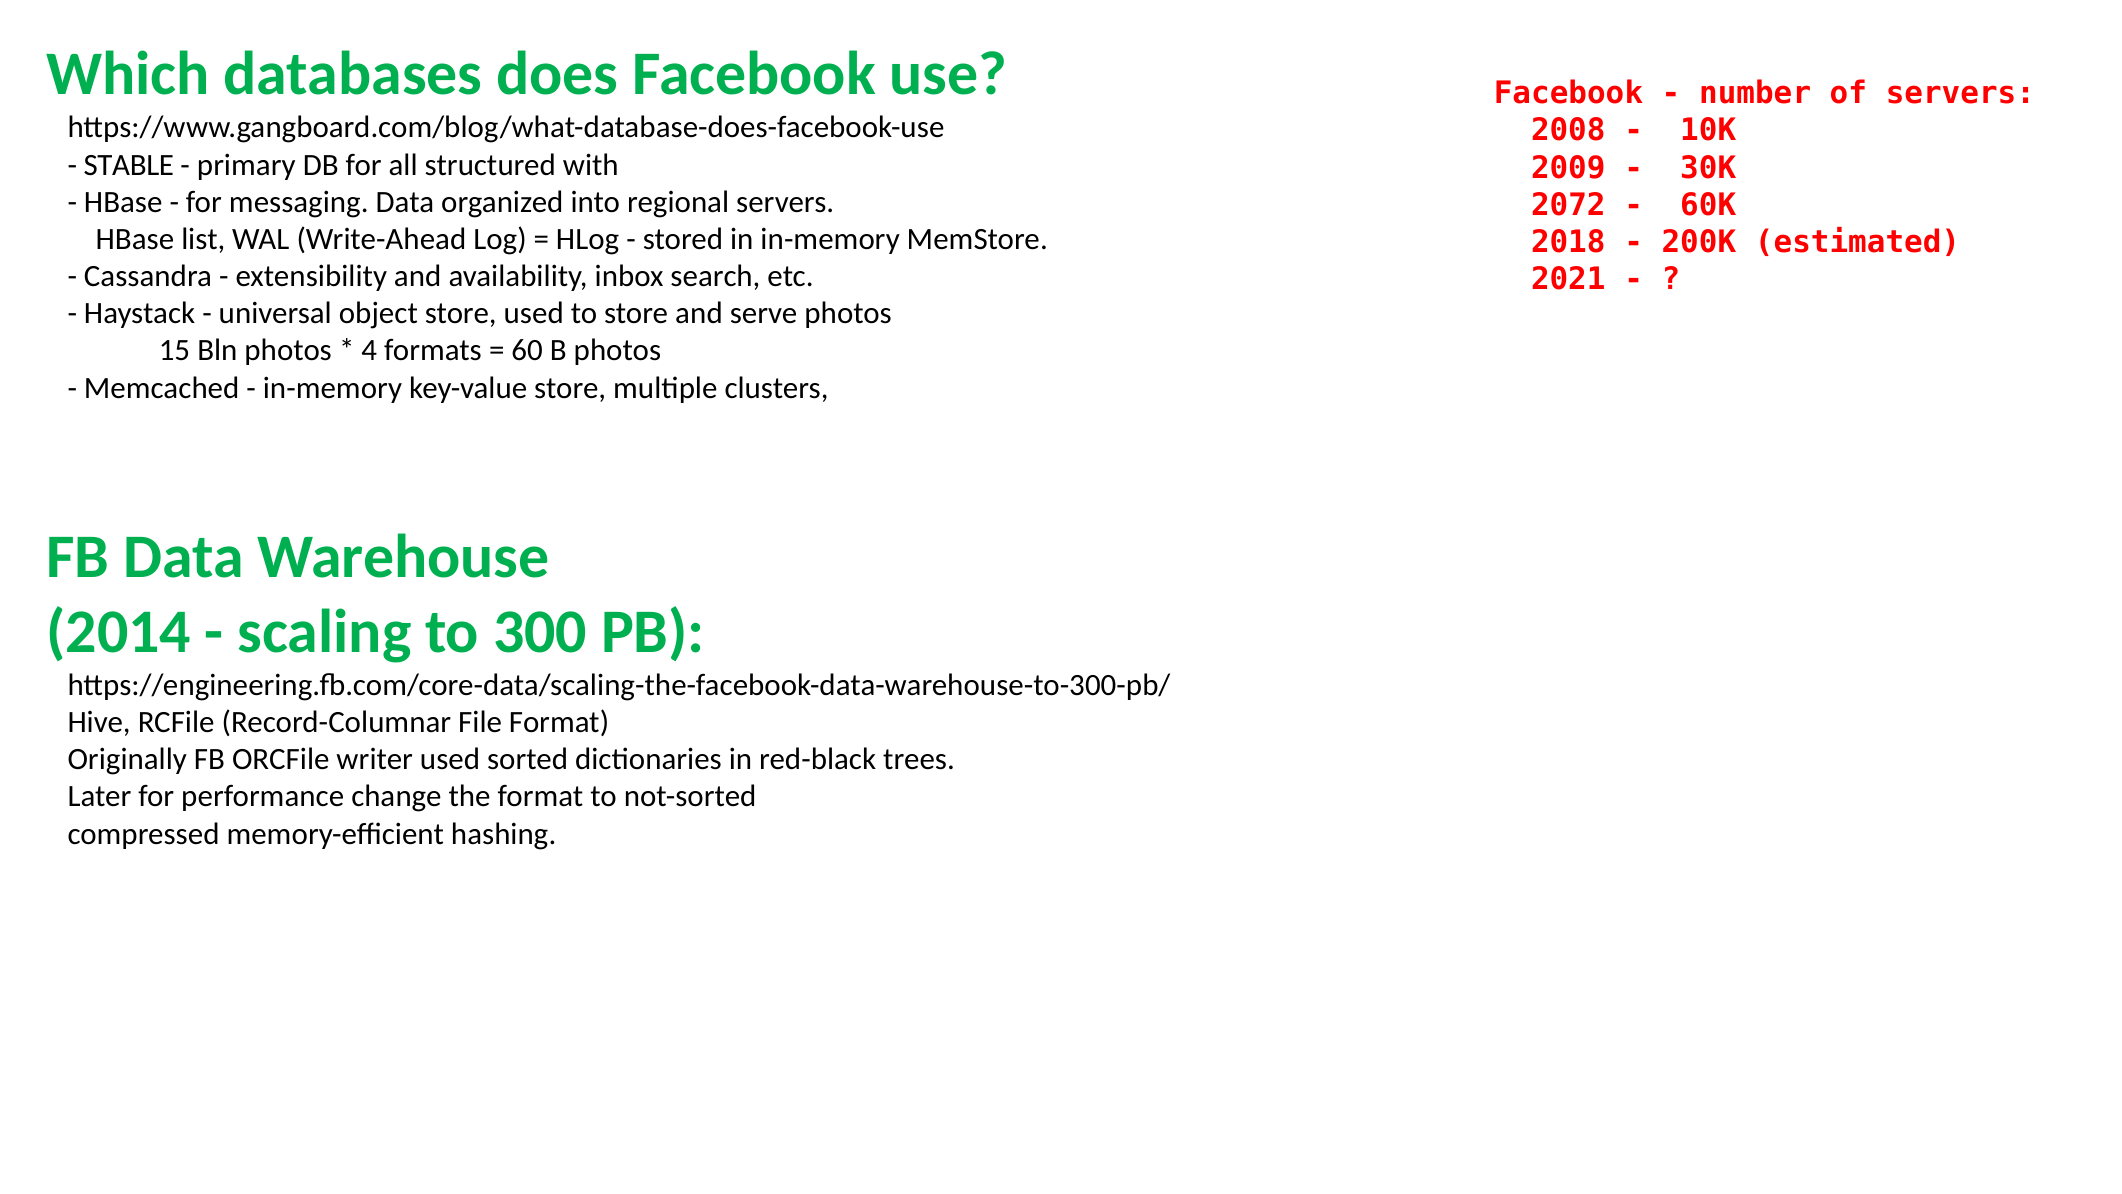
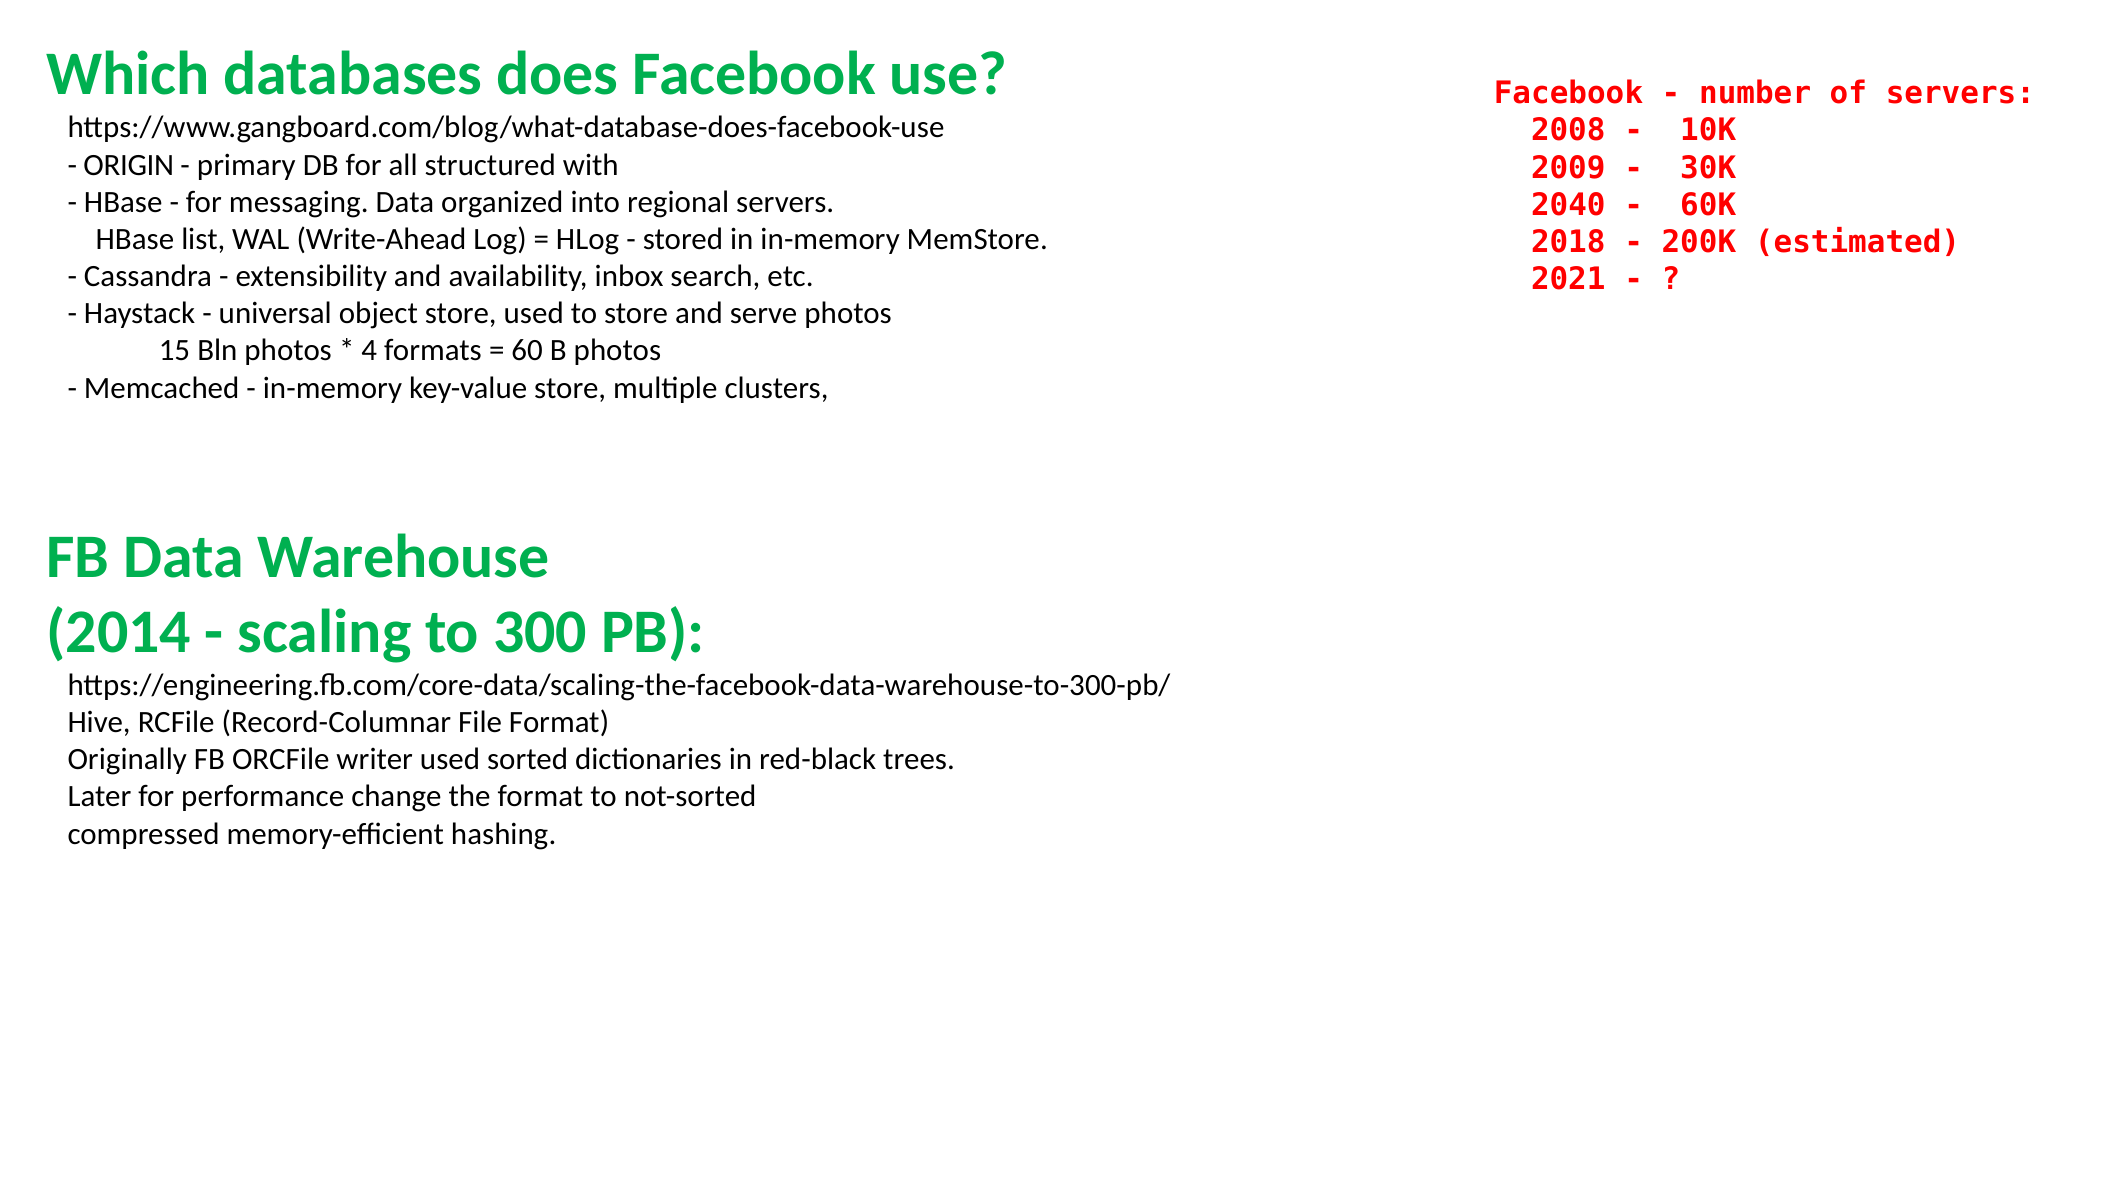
STABLE: STABLE -> ORIGIN
2072: 2072 -> 2040
